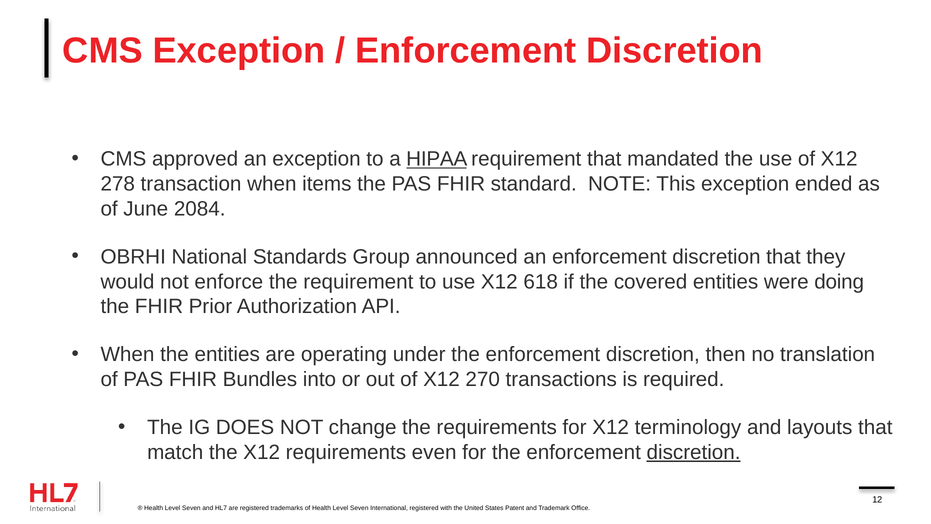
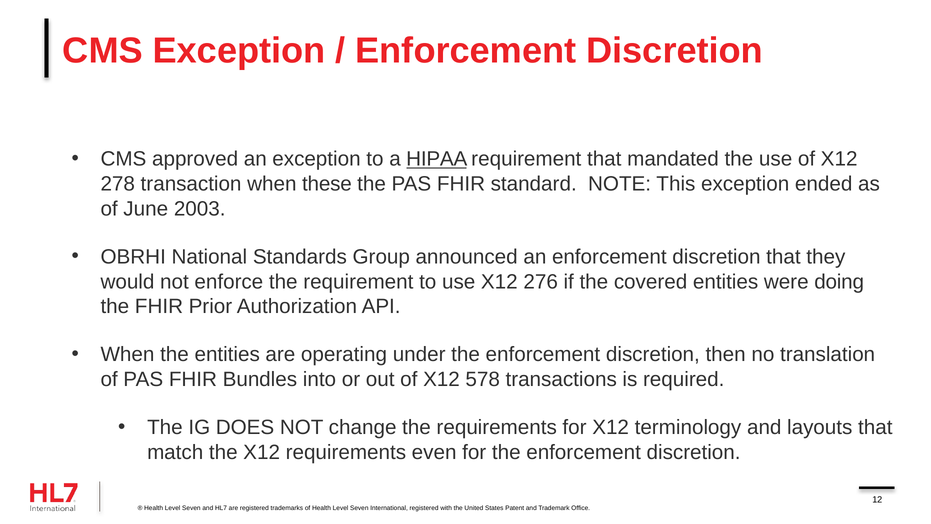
items: items -> these
2084: 2084 -> 2003
618: 618 -> 276
270: 270 -> 578
discretion at (694, 452) underline: present -> none
